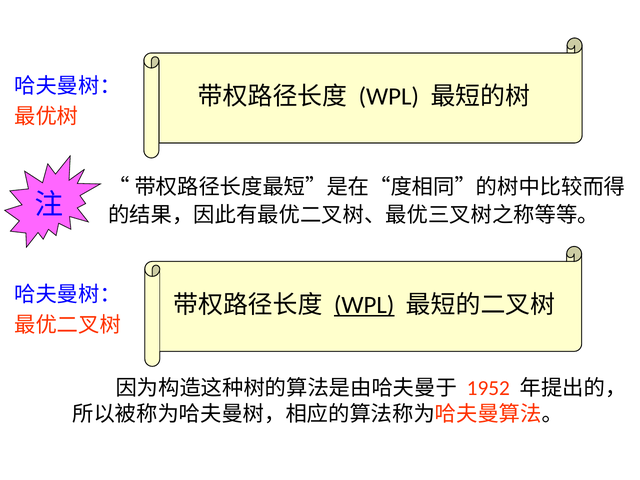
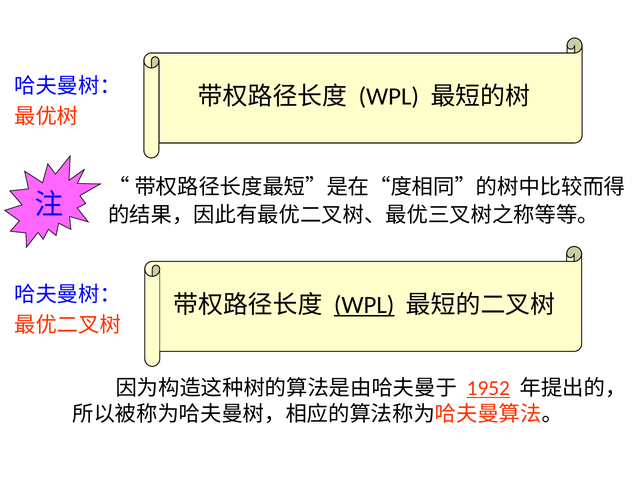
1952 underline: none -> present
